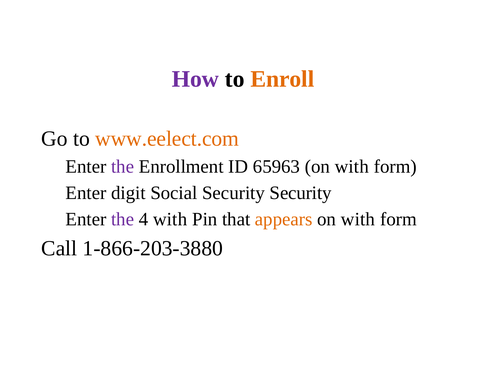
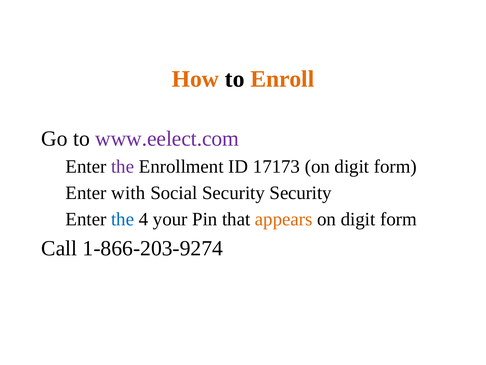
How colour: purple -> orange
www.eelect.com colour: orange -> purple
65963: 65963 -> 17173
with at (352, 166): with -> digit
digit: digit -> with
the at (123, 219) colour: purple -> blue
4 with: with -> your
with at (358, 219): with -> digit
1-866-203-3880: 1-866-203-3880 -> 1-866-203-9274
